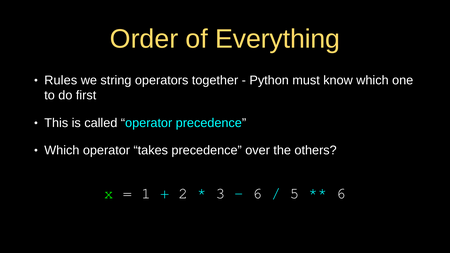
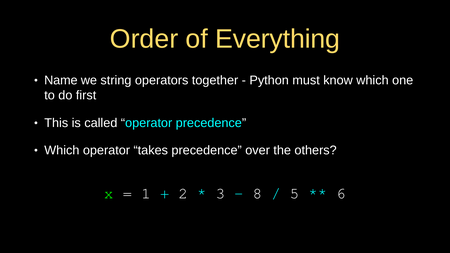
Rules: Rules -> Name
6 at (257, 194): 6 -> 8
